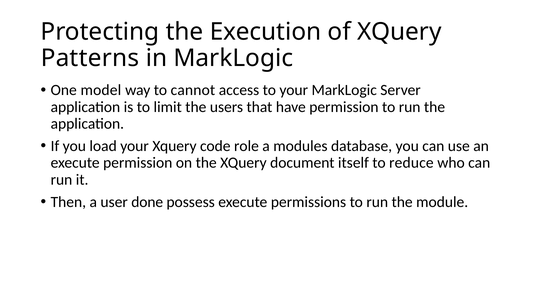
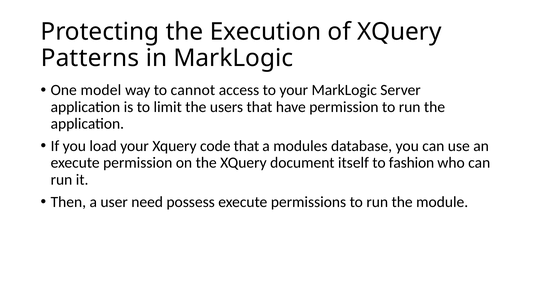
code role: role -> that
reduce: reduce -> fashion
done: done -> need
